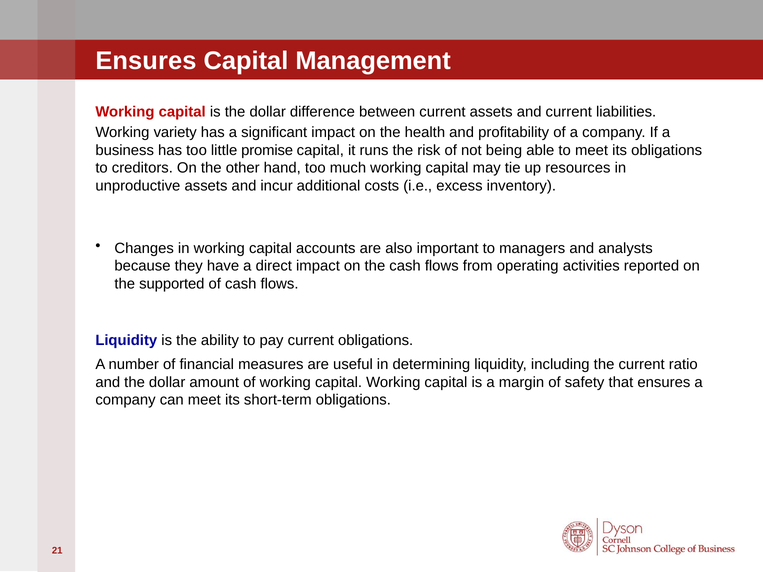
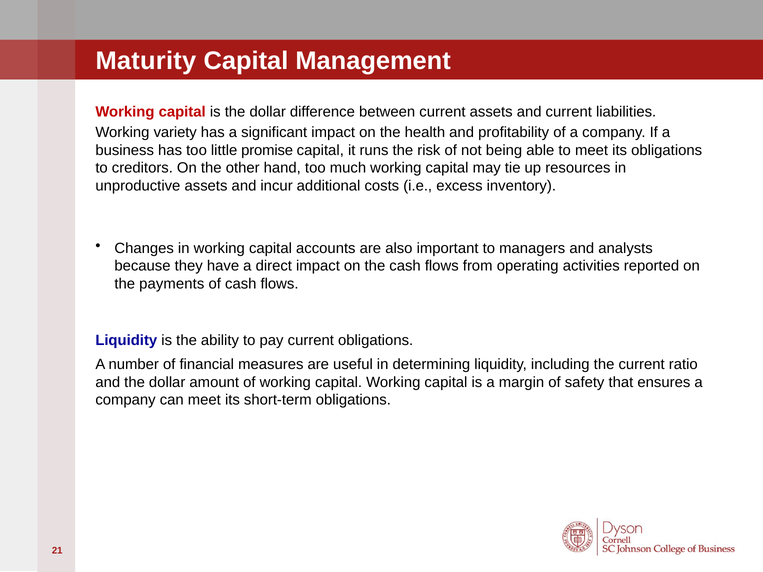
Ensures at (146, 61): Ensures -> Maturity
supported: supported -> payments
